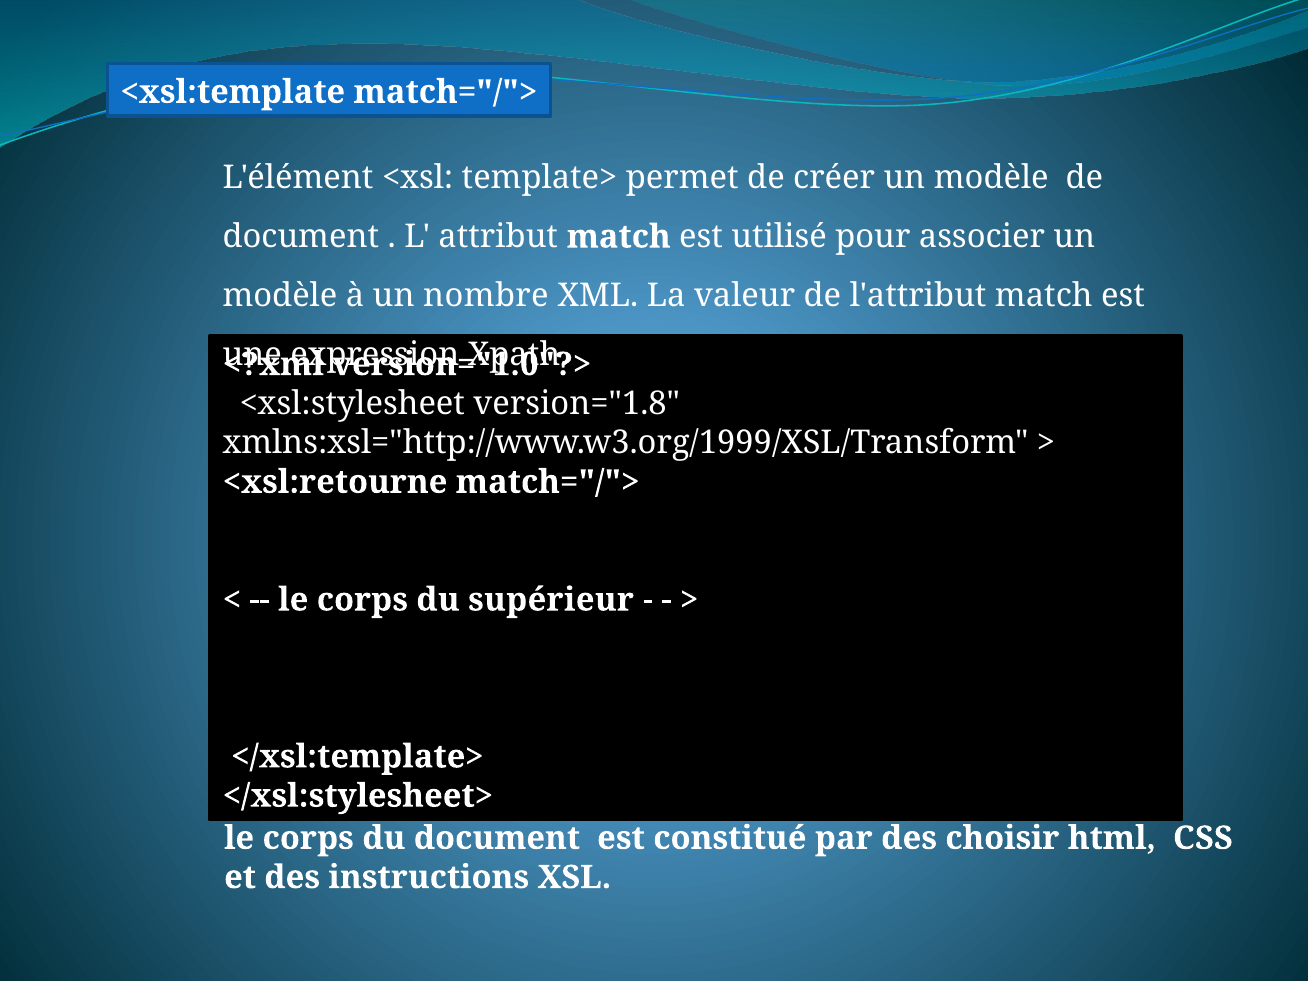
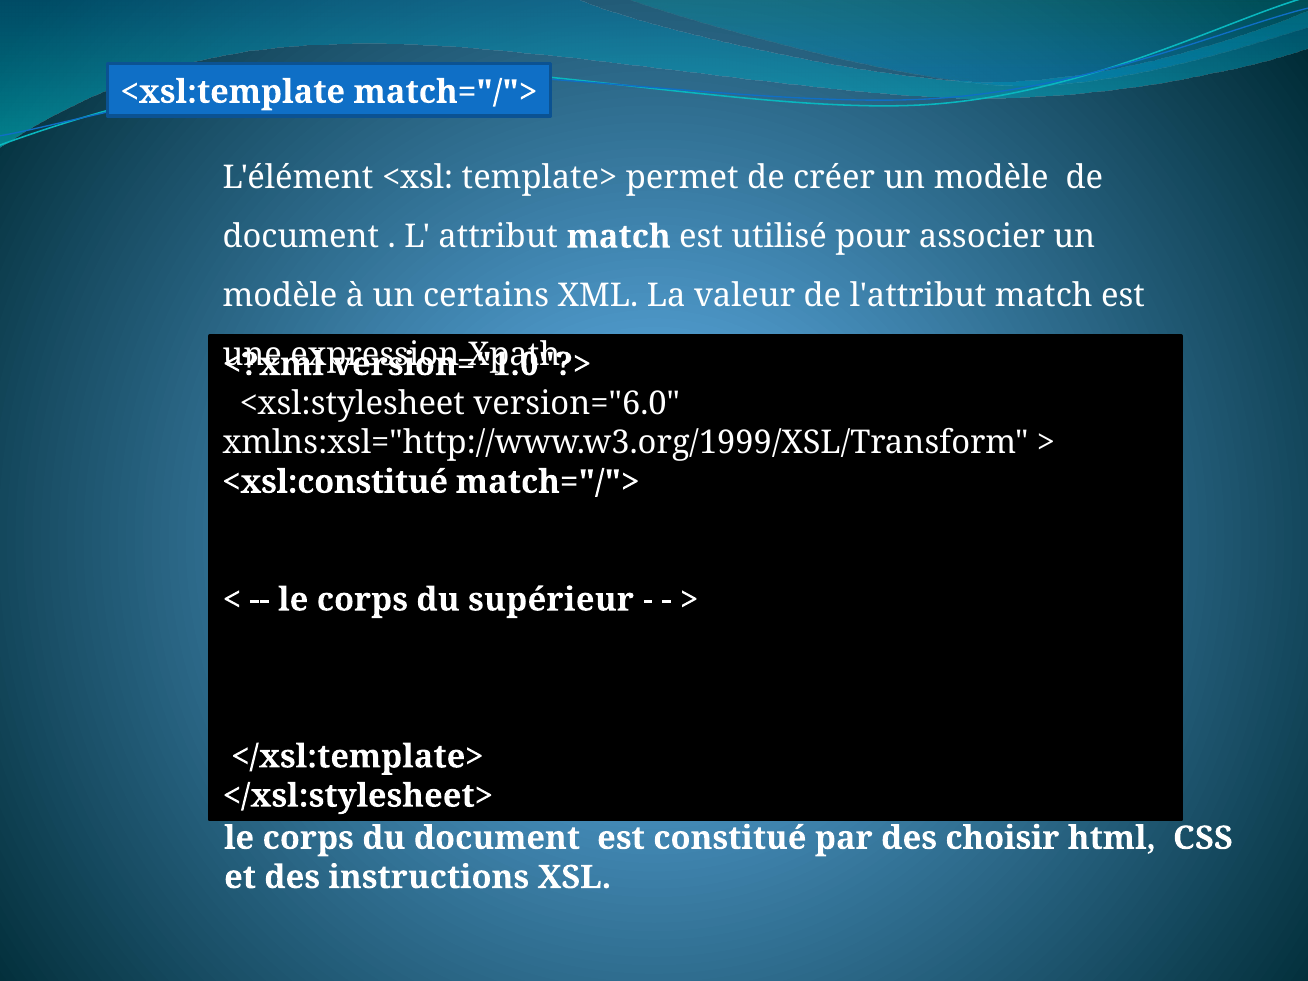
nombre: nombre -> certains
version="1.8: version="1.8 -> version="6.0
<xsl:retourne: <xsl:retourne -> <xsl:constitué
